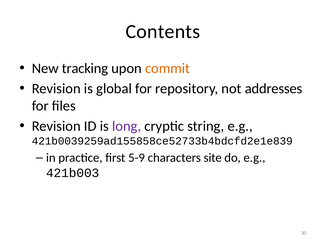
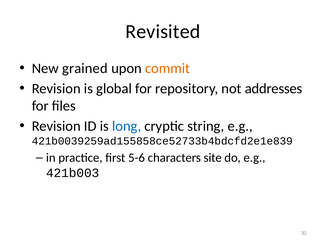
Contents: Contents -> Revisited
tracking: tracking -> grained
long colour: purple -> blue
5-9: 5-9 -> 5-6
